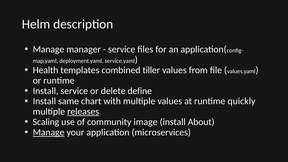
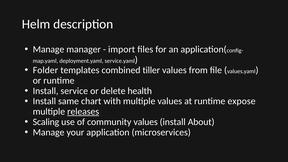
service at (122, 49): service -> import
Health: Health -> Folder
define: define -> health
quickly: quickly -> expose
community image: image -> values
Manage at (49, 132) underline: present -> none
